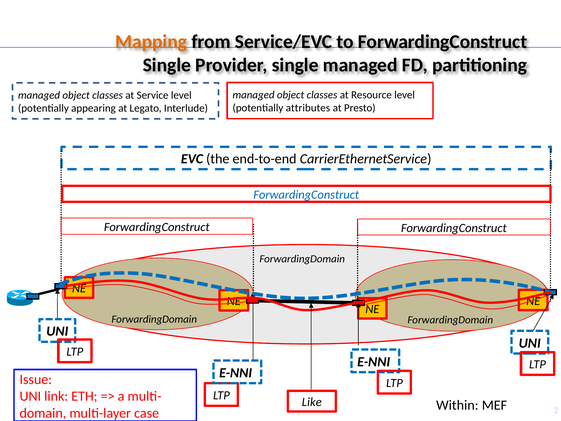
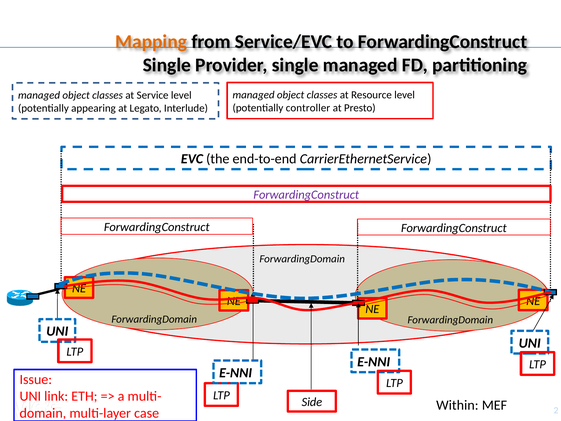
attributes: attributes -> controller
ForwardingConstruct at (306, 195) colour: blue -> purple
Like: Like -> Side
